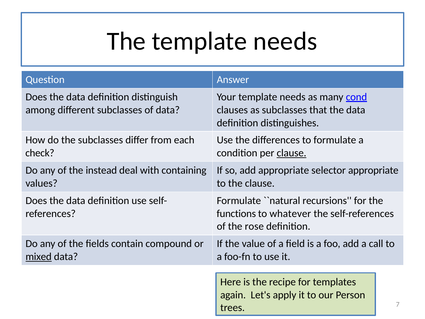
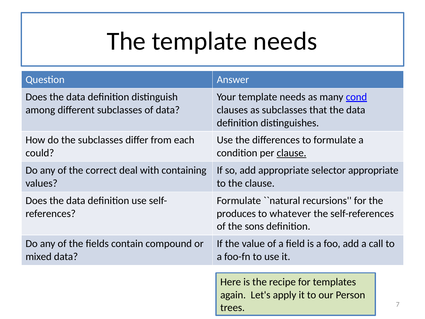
check: check -> could
instead: instead -> correct
functions: functions -> produces
rose: rose -> sons
mixed underline: present -> none
